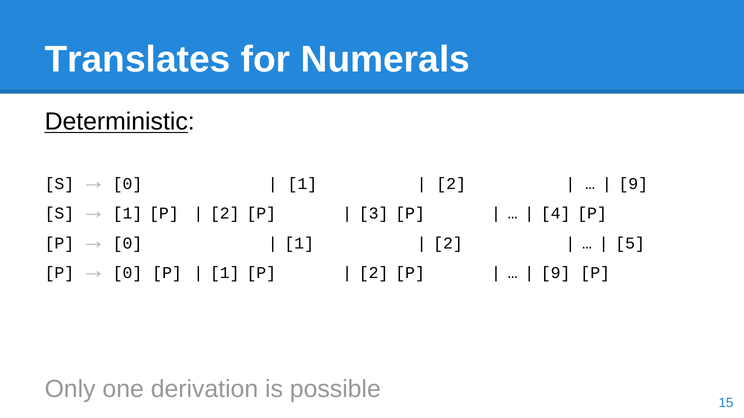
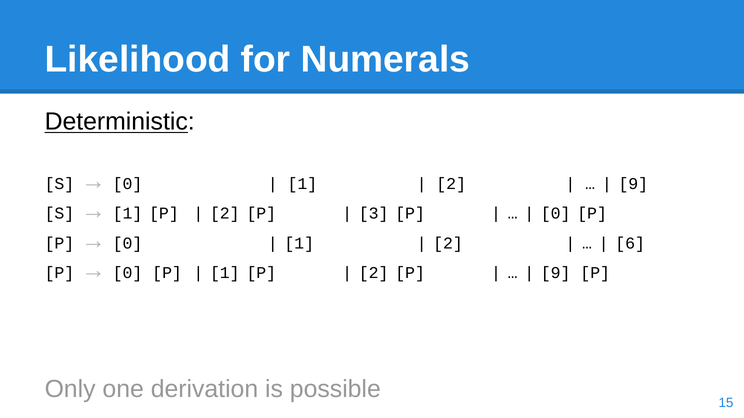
Translates: Translates -> Likelihood
4 at (556, 214): 4 -> 0
5: 5 -> 6
